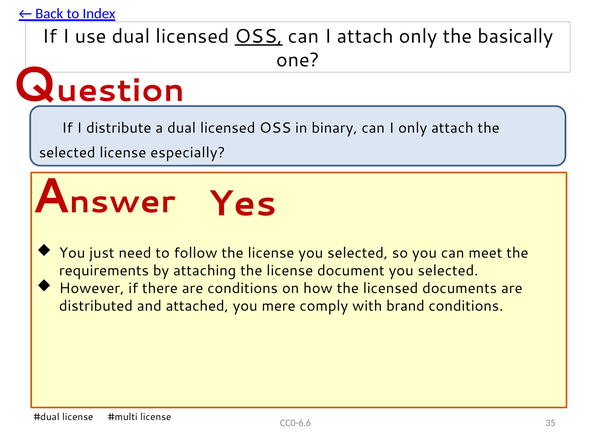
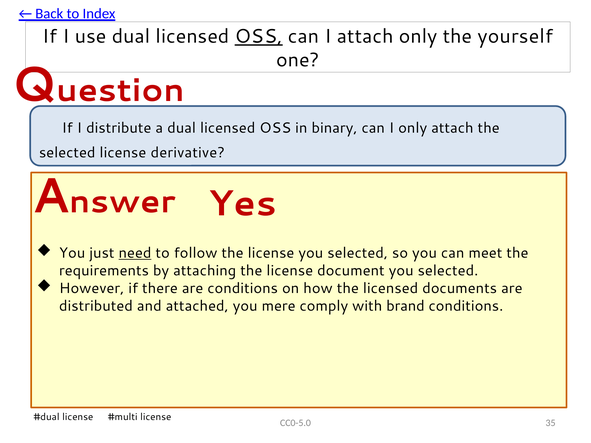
basically: basically -> yourself
especially: especially -> derivative
need underline: none -> present
CC0-6.6: CC0-6.6 -> CC0-5.0
